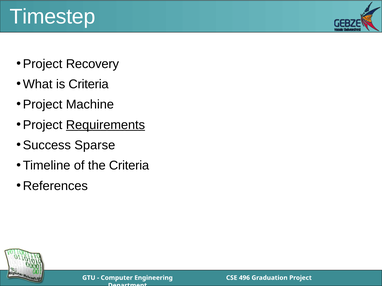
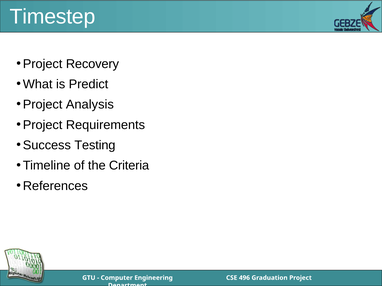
is Criteria: Criteria -> Predict
Machine: Machine -> Analysis
Requirements underline: present -> none
Sparse: Sparse -> Testing
